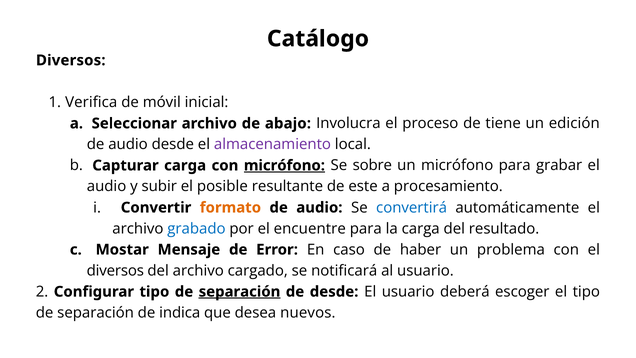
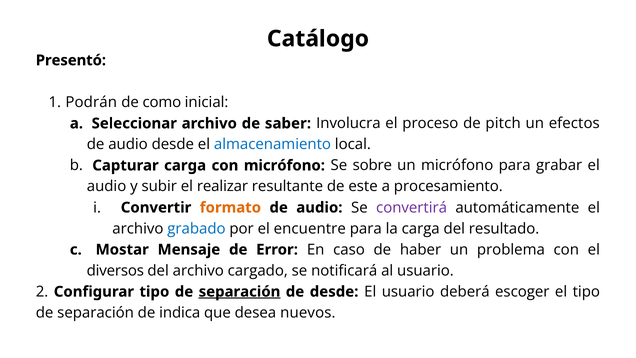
Diversos at (71, 60): Diversos -> Presentó
Verifica: Verifica -> Podrán
móvil: móvil -> como
abajo: abajo -> saber
tiene: tiene -> pitch
edición: edición -> efectos
almacenamiento colour: purple -> blue
micrófono at (284, 165) underline: present -> none
posible: posible -> realizar
convertirá colour: blue -> purple
